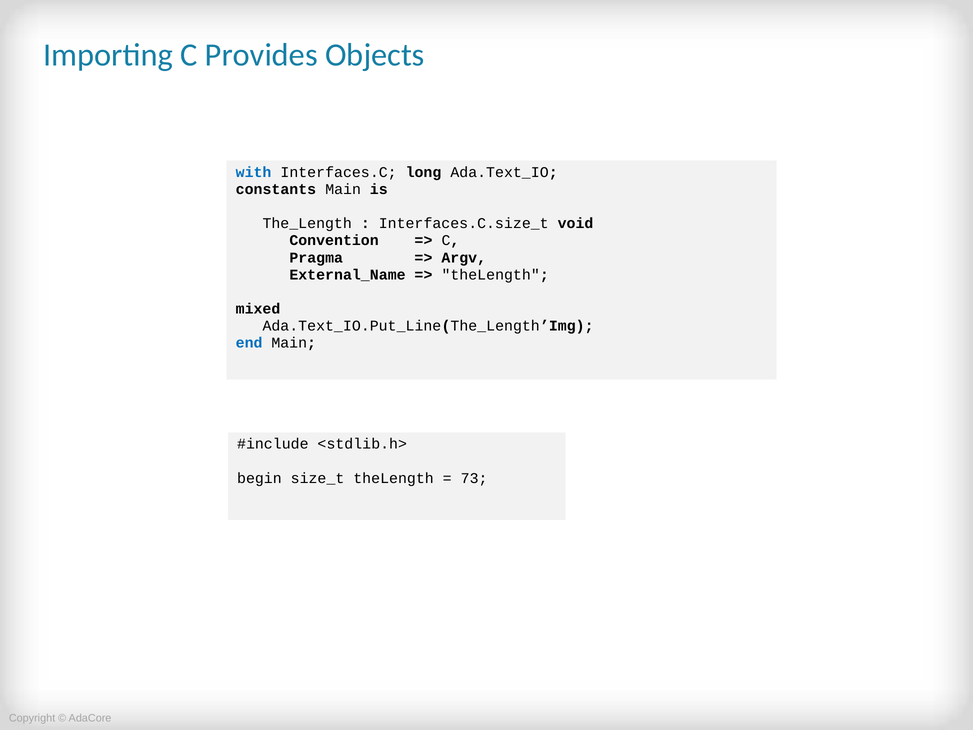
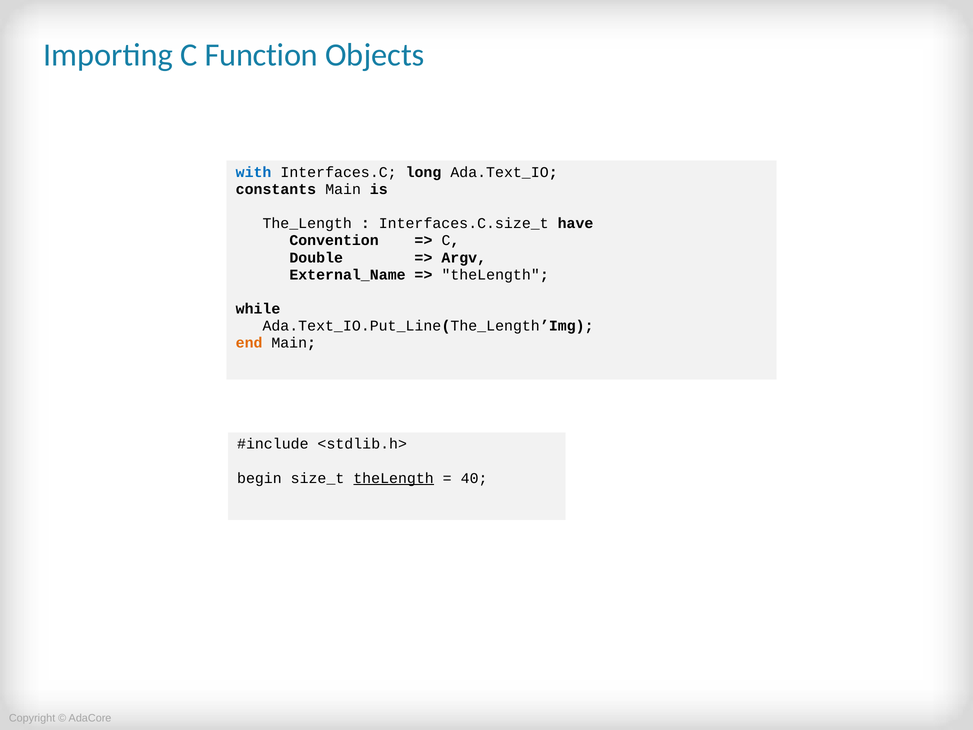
Provides: Provides -> Function
void: void -> have
Pragma: Pragma -> Double
mixed: mixed -> while
end colour: blue -> orange
theLength at (394, 478) underline: none -> present
73: 73 -> 40
